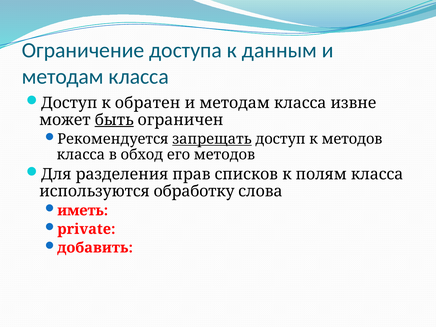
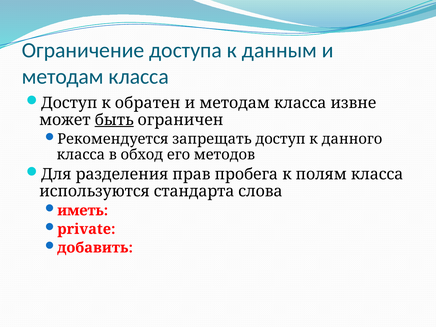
запрещать underline: present -> none
к методов: методов -> данного
списков: списков -> пробега
обработку: обработку -> стандарта
